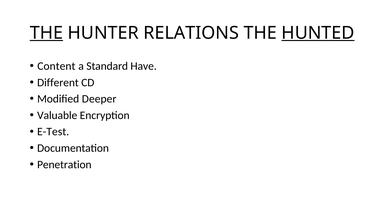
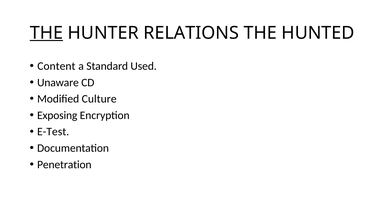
HUNTED underline: present -> none
Have: Have -> Used
Different: Different -> Unaware
Deeper: Deeper -> Culture
Valuable: Valuable -> Exposing
